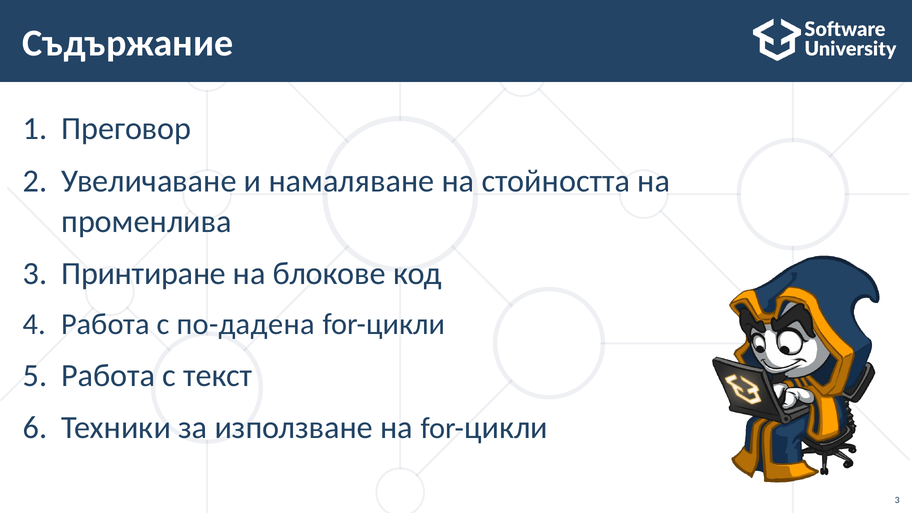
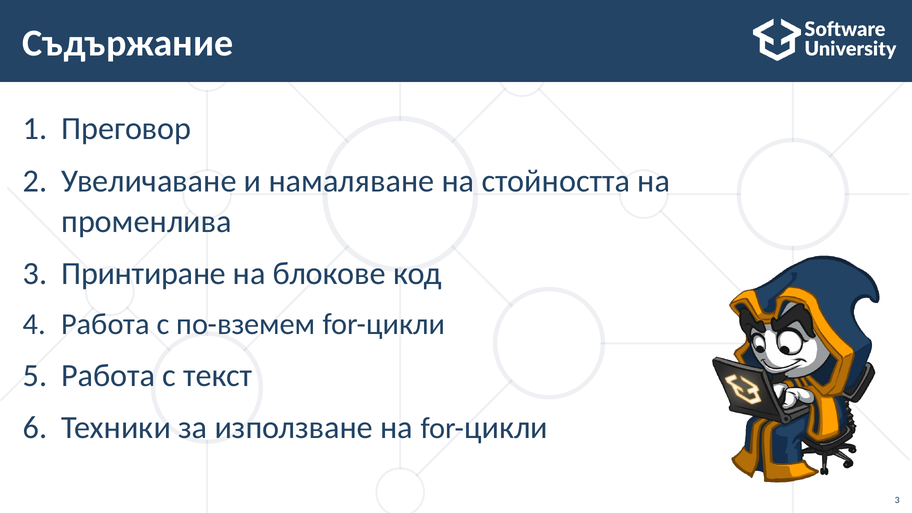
по-дадена: по-дадена -> по-вземем
